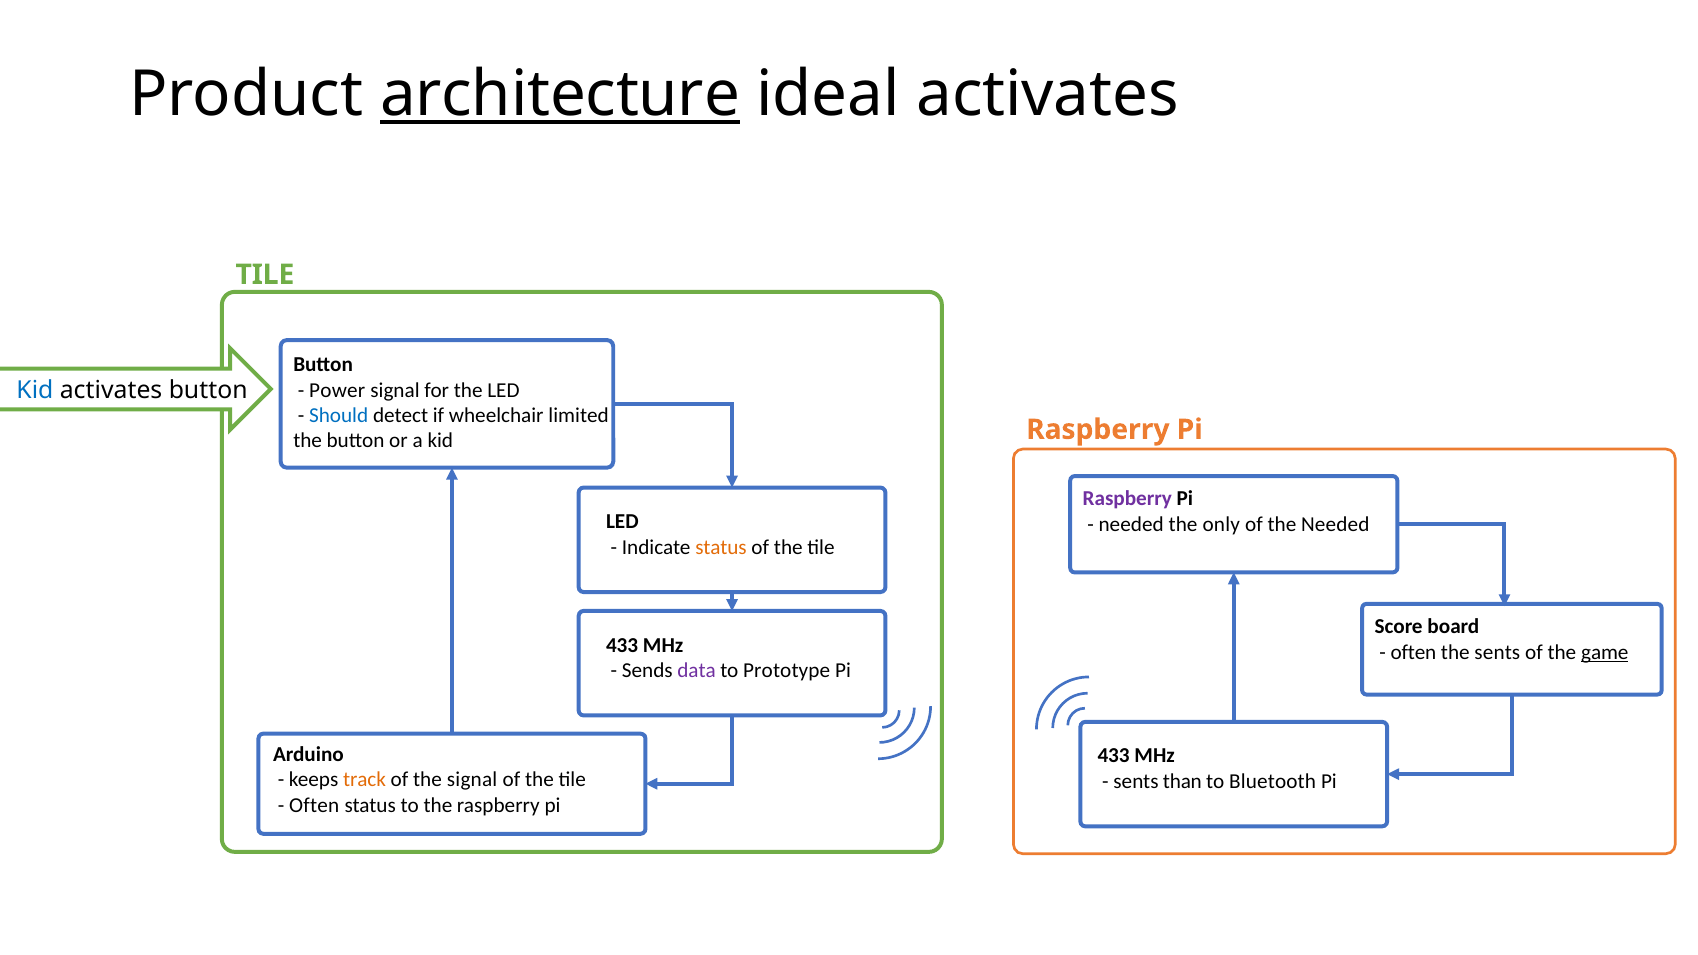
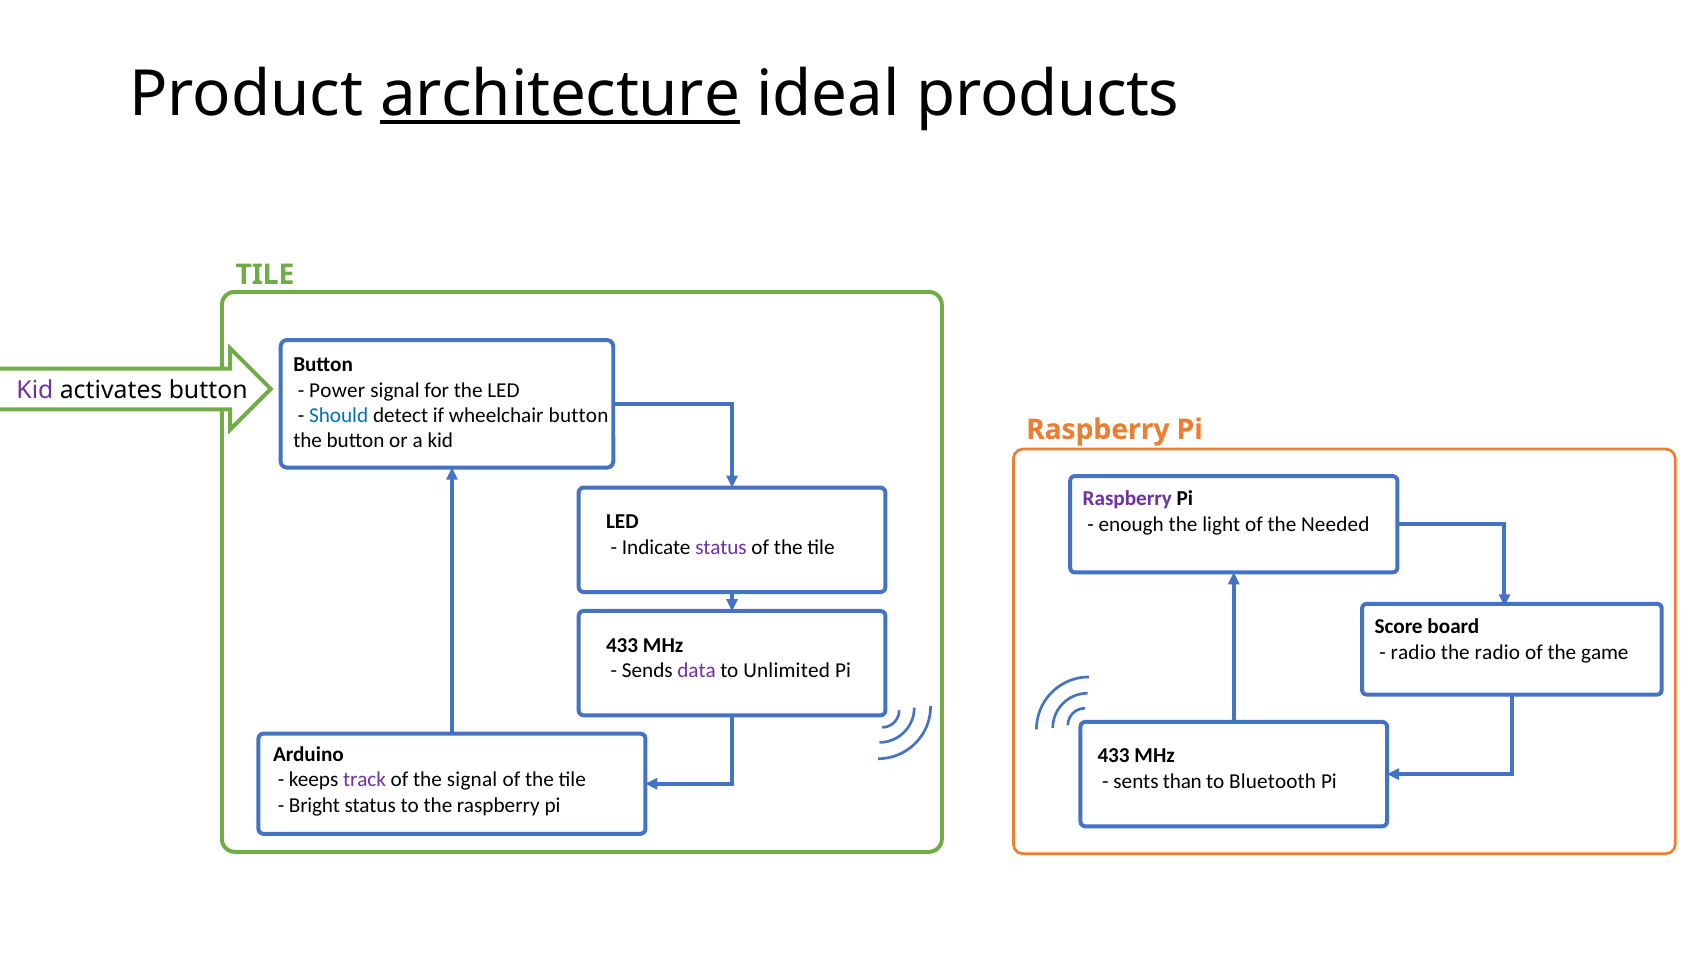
ideal activates: activates -> products
Kid at (35, 391) colour: blue -> purple
wheelchair limited: limited -> button
needed at (1131, 524): needed -> enough
only: only -> light
status at (721, 547) colour: orange -> purple
often at (1413, 652): often -> radio
the sents: sents -> radio
game underline: present -> none
Prototype: Prototype -> Unlimited
track colour: orange -> purple
Often at (314, 805): Often -> Bright
